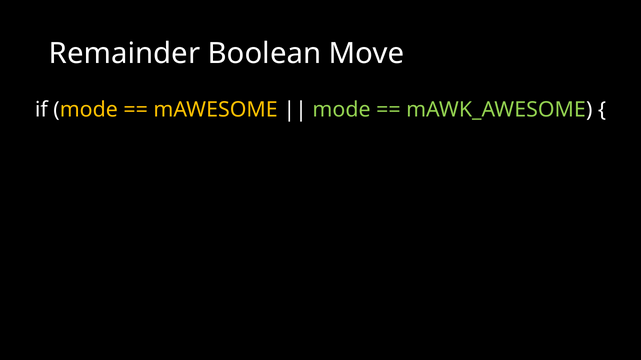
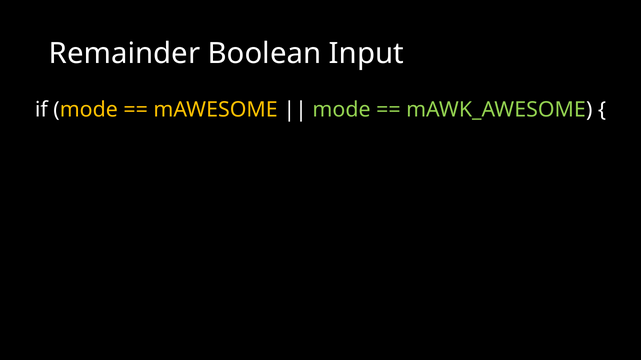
Move: Move -> Input
